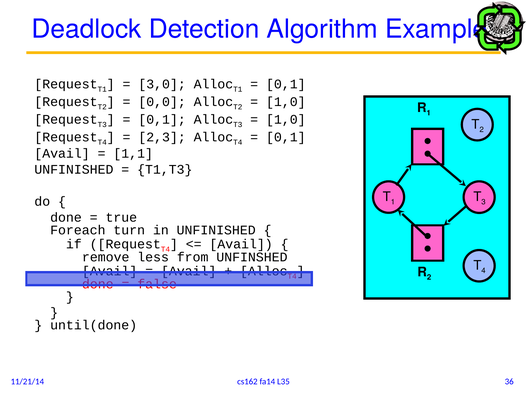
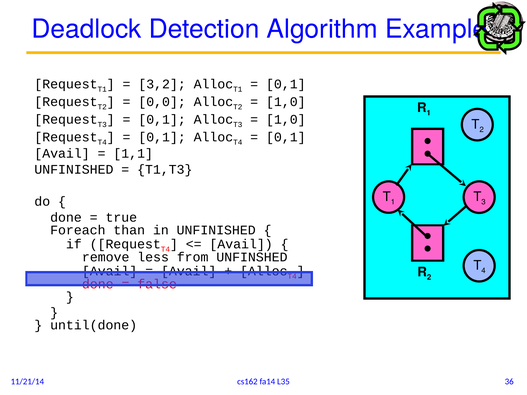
3,0: 3,0 -> 3,2
2,3 at (162, 137): 2,3 -> 0,1
turn: turn -> than
